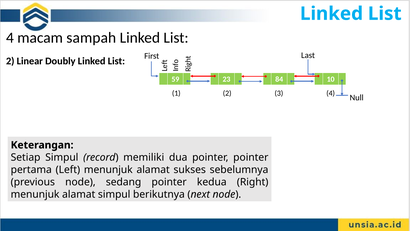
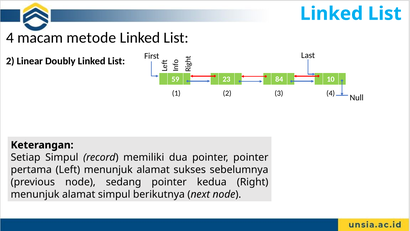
sampah: sampah -> metode
